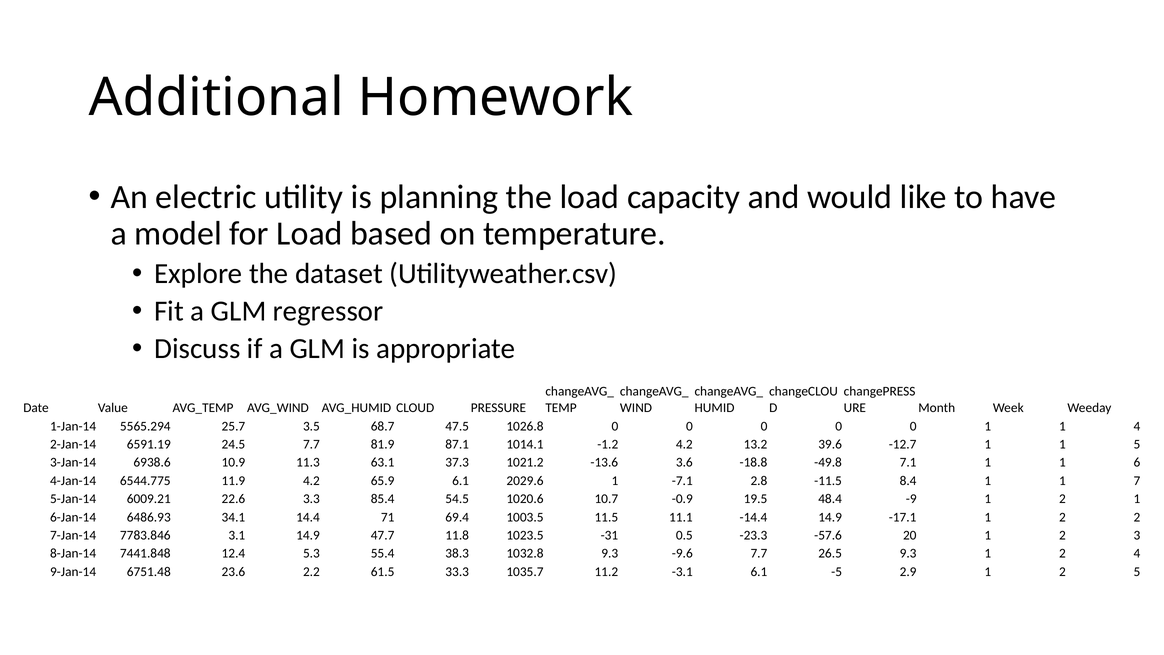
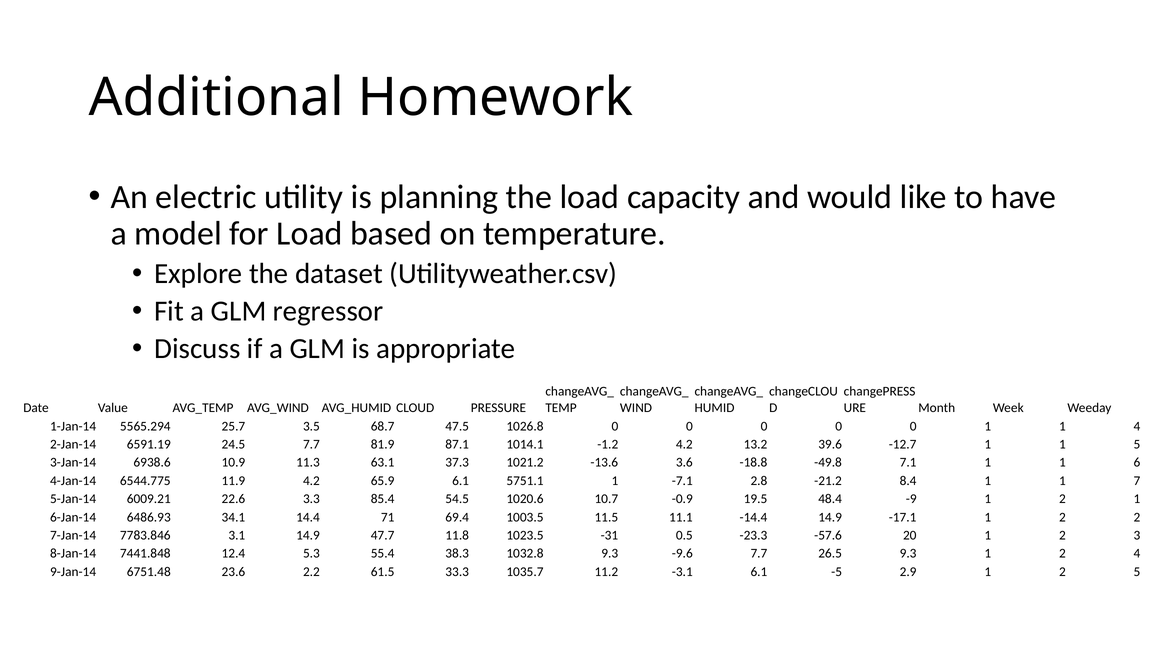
2029.6: 2029.6 -> 5751.1
-11.5: -11.5 -> -21.2
